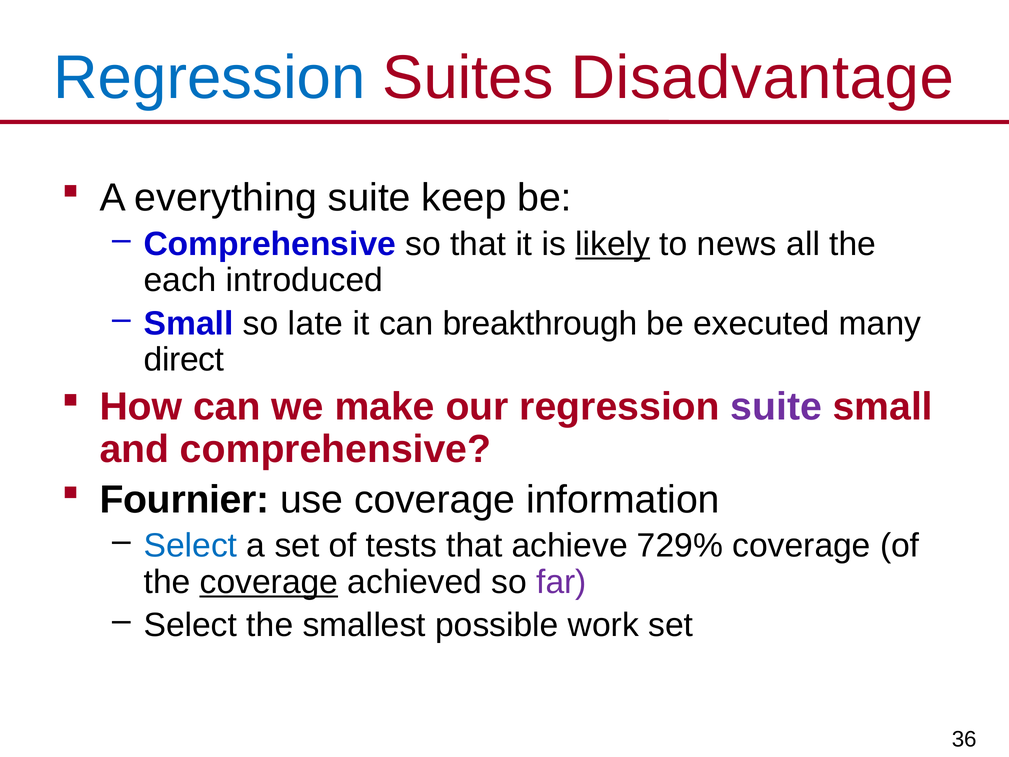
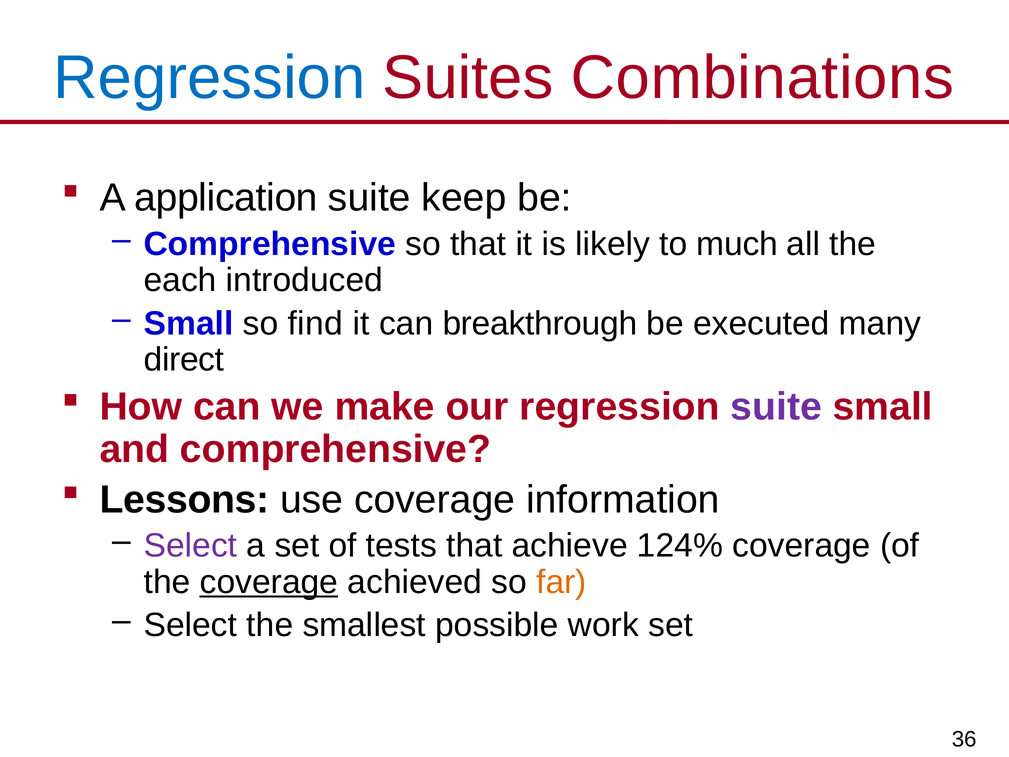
Disadvantage: Disadvantage -> Combinations
everything: everything -> application
likely underline: present -> none
news: news -> much
late: late -> find
Fournier: Fournier -> Lessons
Select at (190, 546) colour: blue -> purple
729%: 729% -> 124%
far colour: purple -> orange
